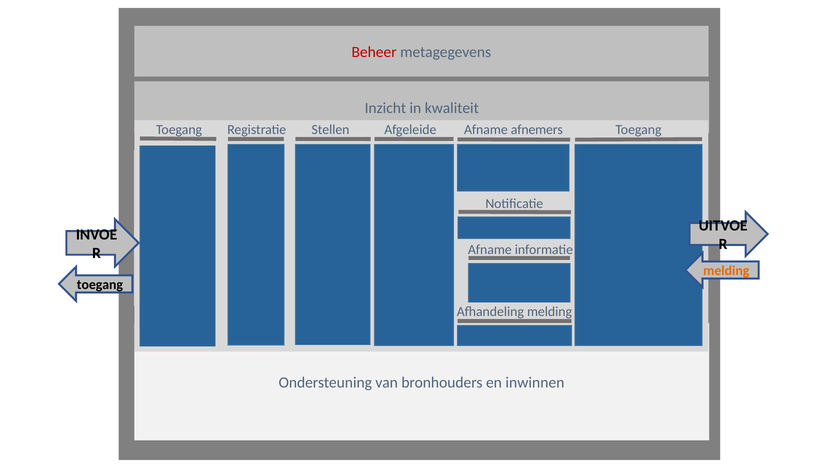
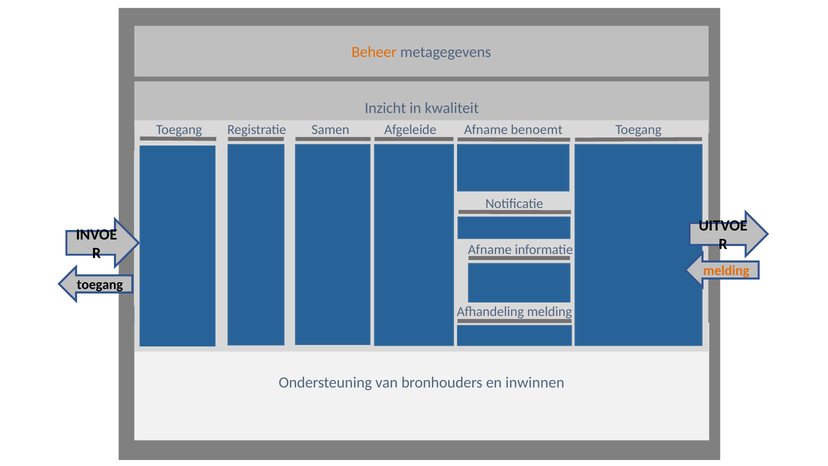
Beheer colour: red -> orange
Stellen: Stellen -> Samen
afnemers: afnemers -> benoemt
